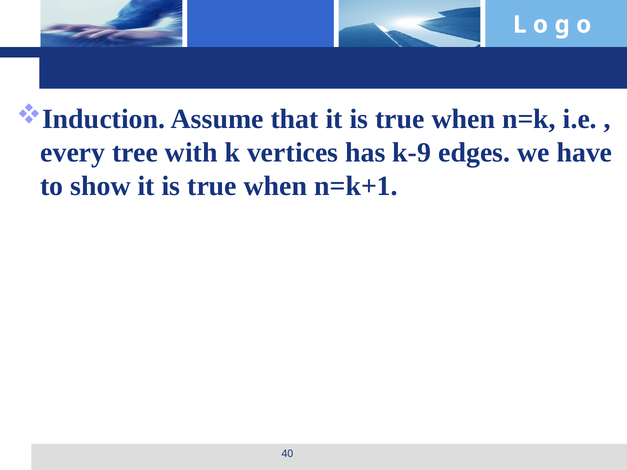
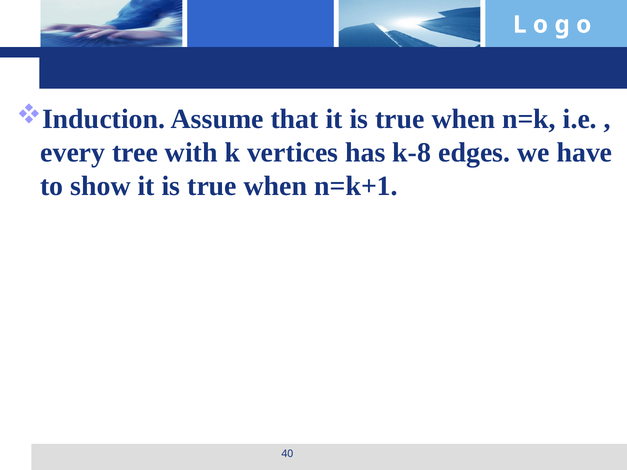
k-9: k-9 -> k-8
